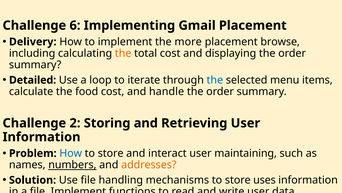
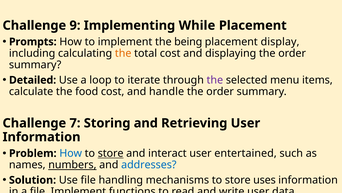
6: 6 -> 9
Gmail: Gmail -> While
Delivery: Delivery -> Prompts
more: more -> being
browse: browse -> display
the at (215, 80) colour: blue -> purple
2: 2 -> 7
store at (111, 153) underline: none -> present
maintaining: maintaining -> entertained
addresses colour: orange -> blue
